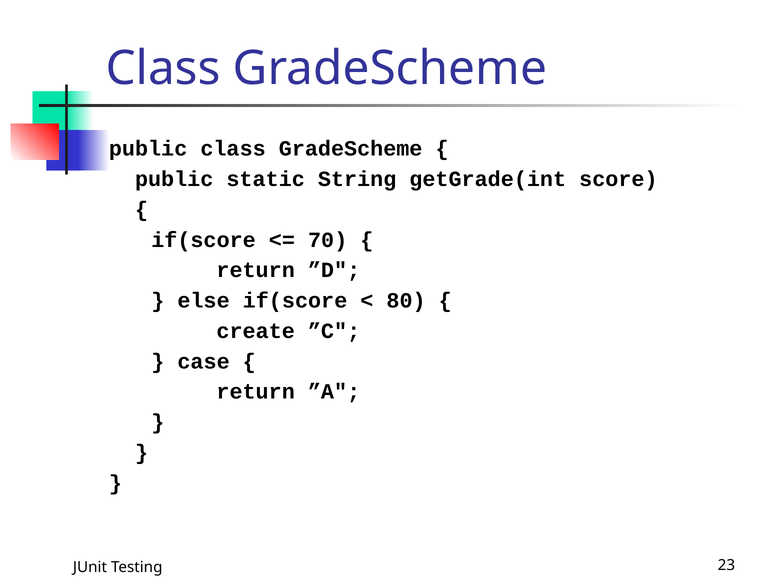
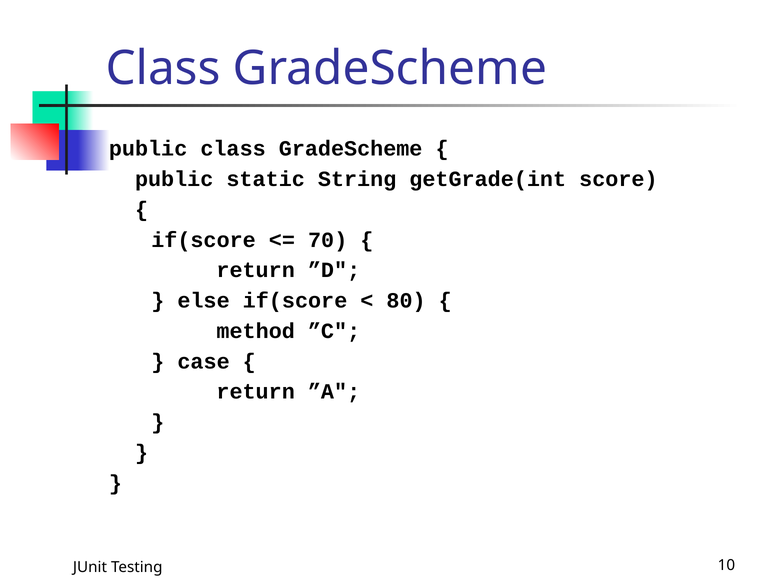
create: create -> method
23: 23 -> 10
